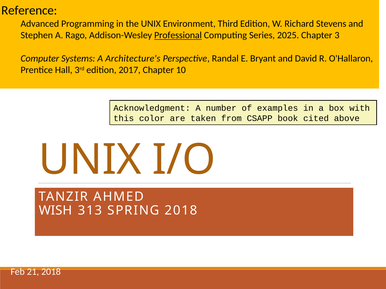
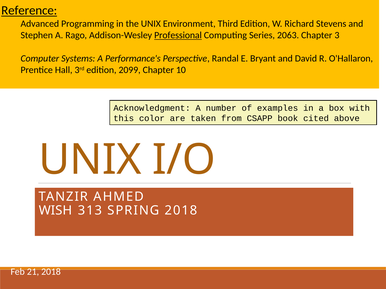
Reference underline: none -> present
2025: 2025 -> 2063
Architecture's: Architecture's -> Performance's
2017: 2017 -> 2099
